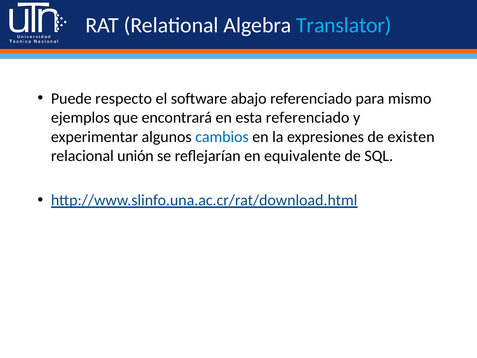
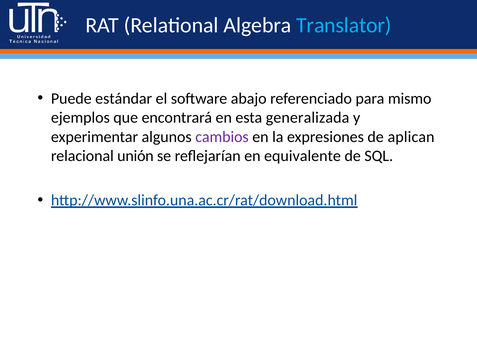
respecto: respecto -> estándar
esta referenciado: referenciado -> generalizada
cambios colour: blue -> purple
existen: existen -> aplican
